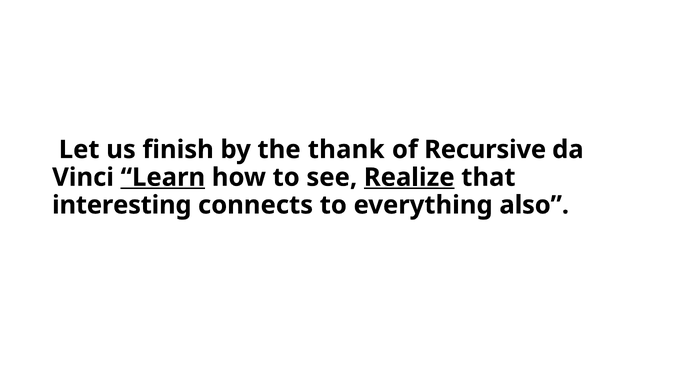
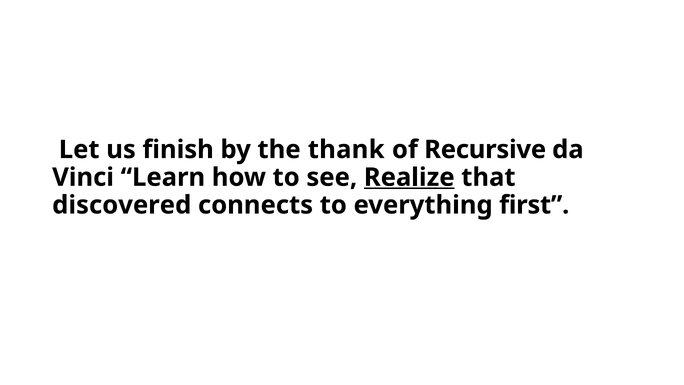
Learn underline: present -> none
interesting: interesting -> discovered
also: also -> first
